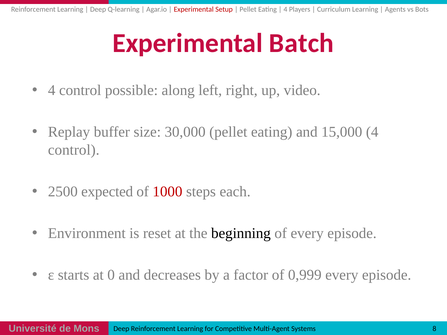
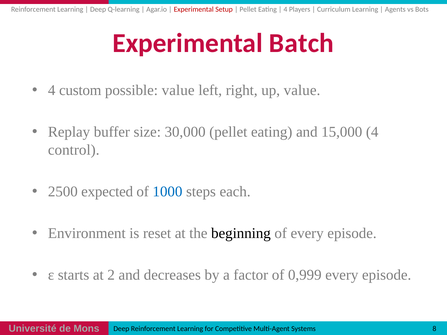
control at (80, 90): control -> custom
possible along: along -> value
up video: video -> value
1000 colour: red -> blue
0: 0 -> 2
